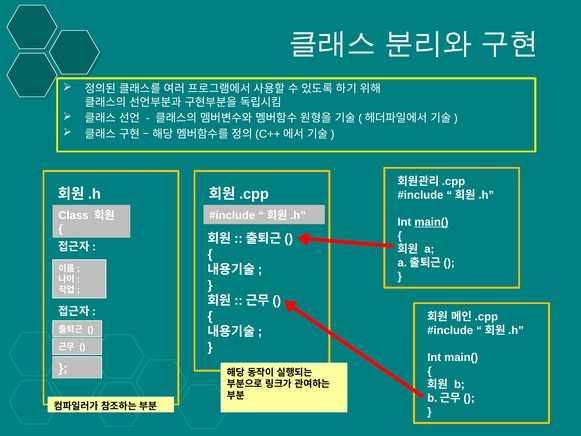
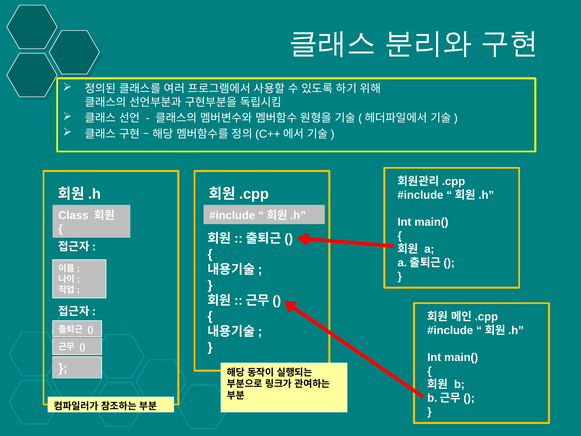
main( at (431, 222) underline: present -> none
